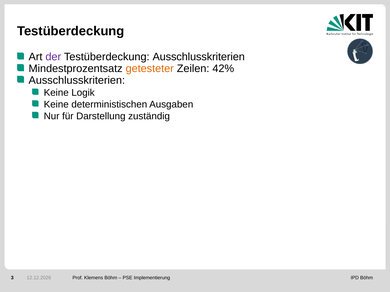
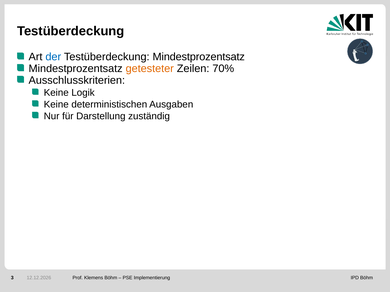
der colour: purple -> blue
Testüberdeckung Ausschlusskriterien: Ausschlusskriterien -> Mindestprozentsatz
42%: 42% -> 70%
